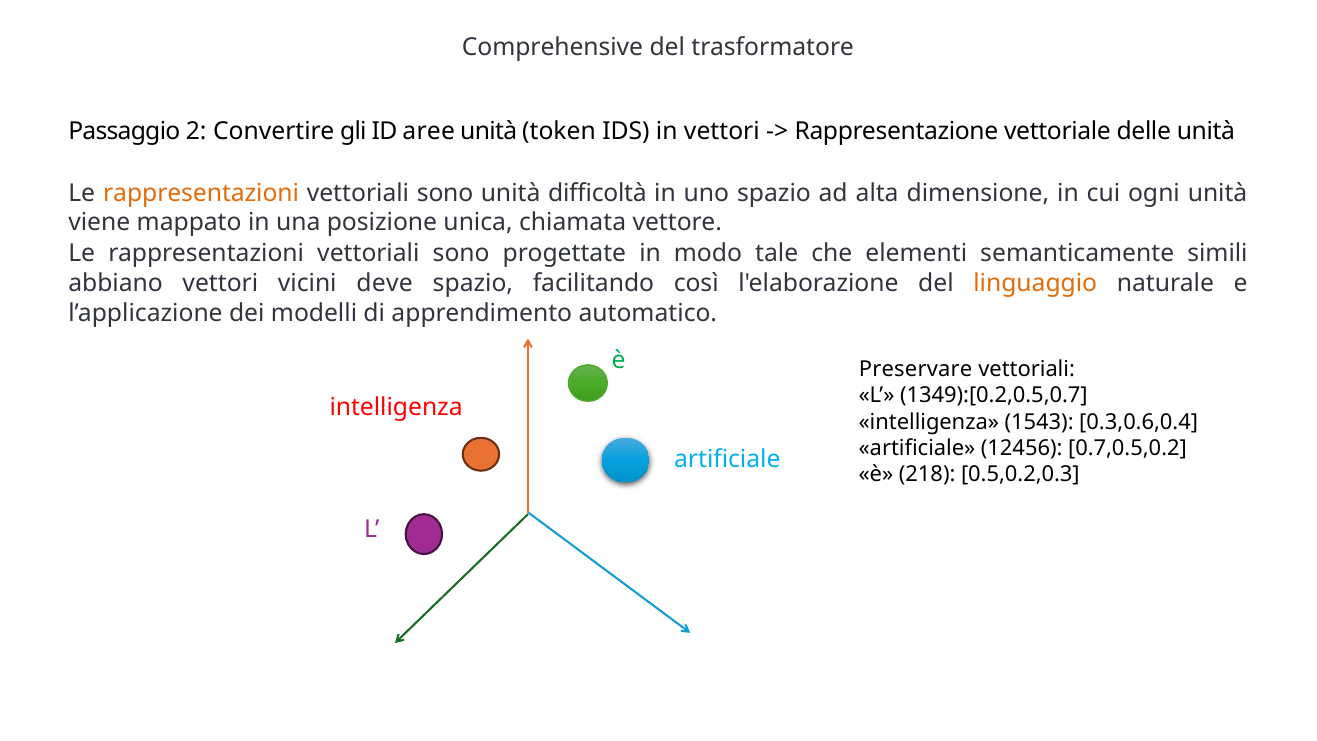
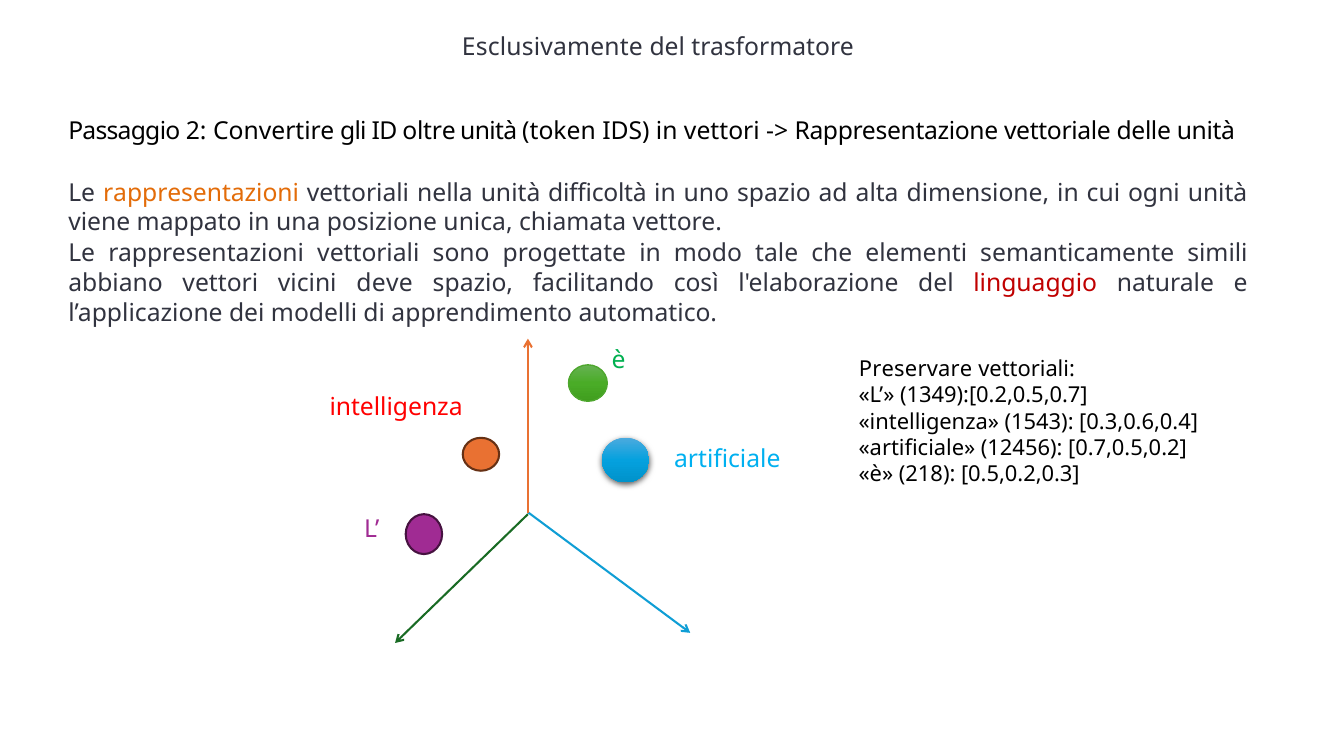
Comprehensive: Comprehensive -> Esclusivamente
aree: aree -> oltre
sono at (445, 193): sono -> nella
linguaggio colour: orange -> red
